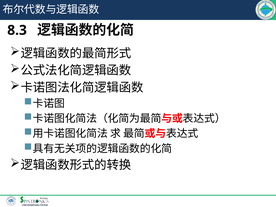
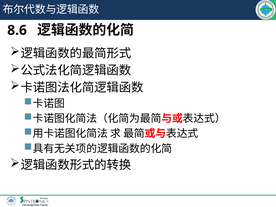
8.3: 8.3 -> 8.6
